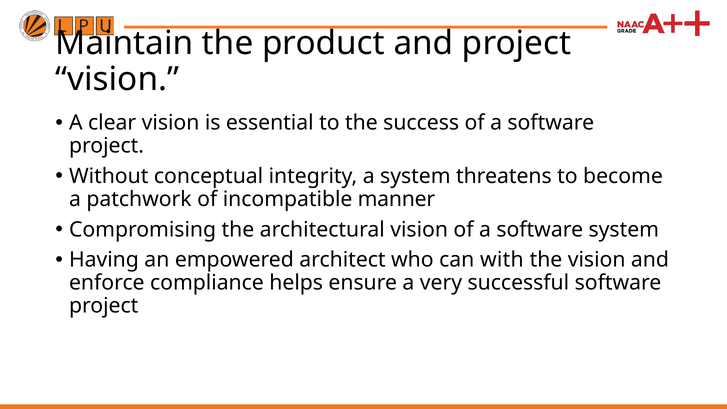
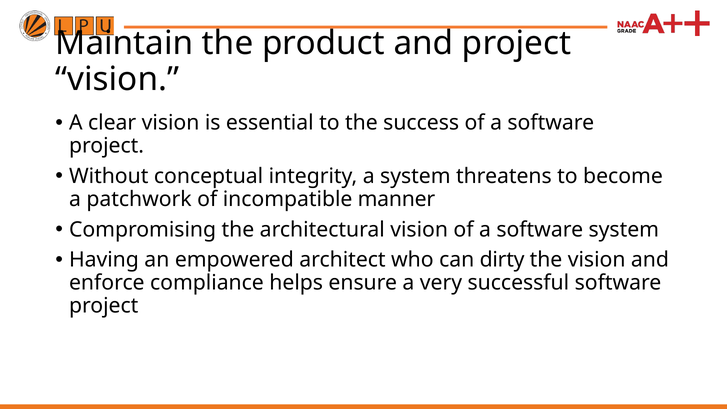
with: with -> dirty
